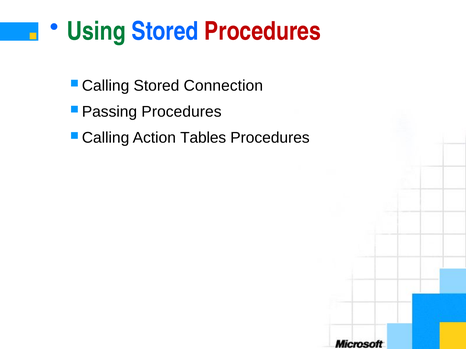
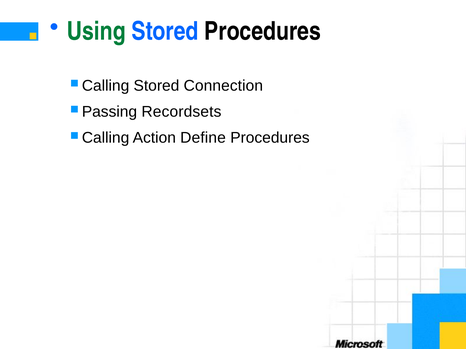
Procedures at (263, 31) colour: red -> black
Procedures at (181, 112): Procedures -> Recordsets
Tables: Tables -> Define
